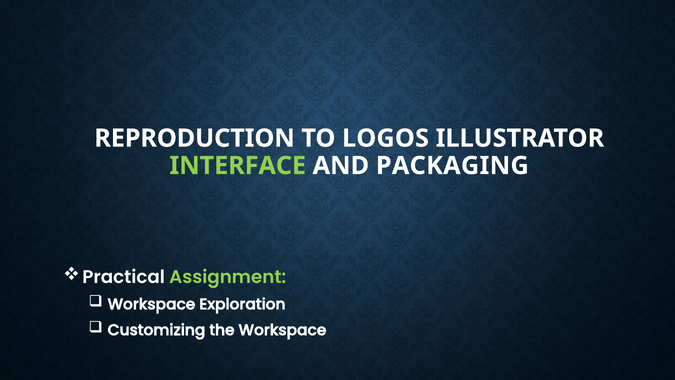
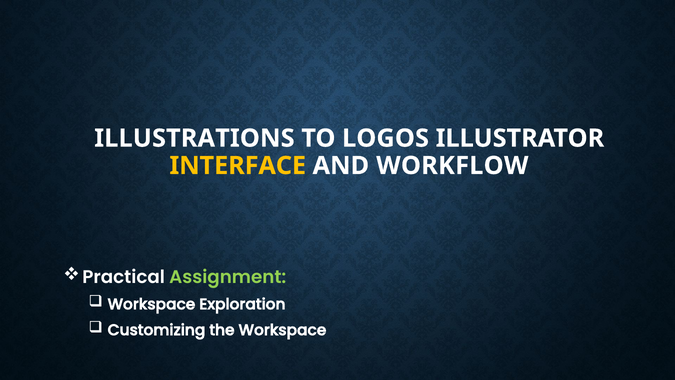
REPRODUCTION: REPRODUCTION -> ILLUSTRATIONS
INTERFACE colour: light green -> yellow
PACKAGING: PACKAGING -> WORKFLOW
